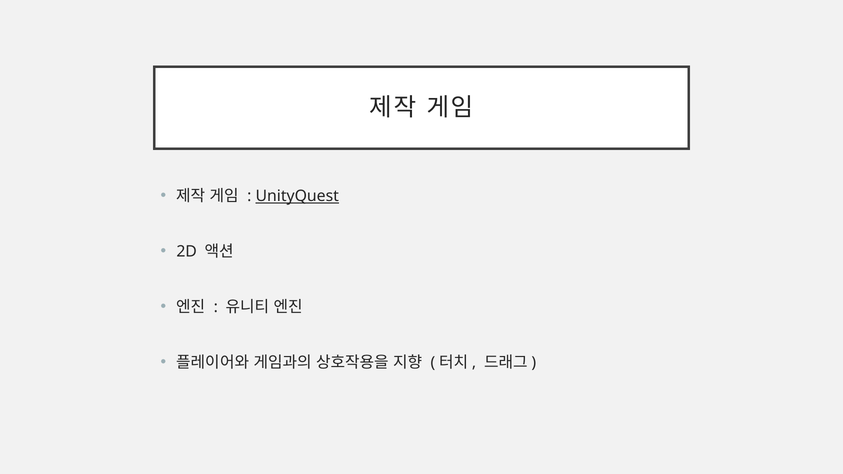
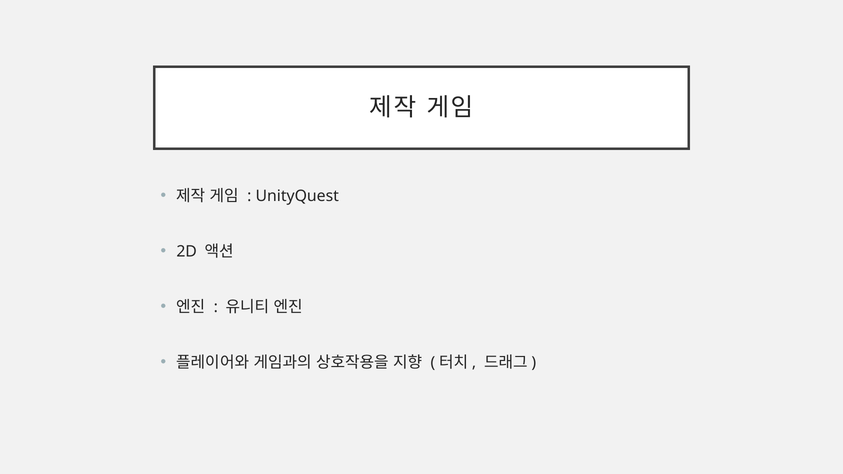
UnityQuest underline: present -> none
